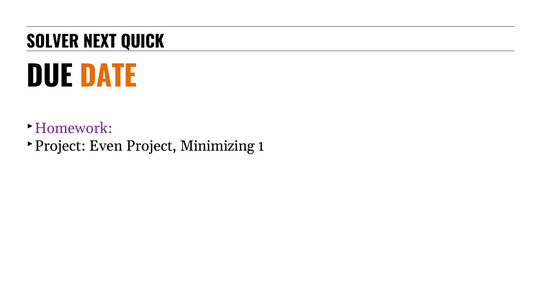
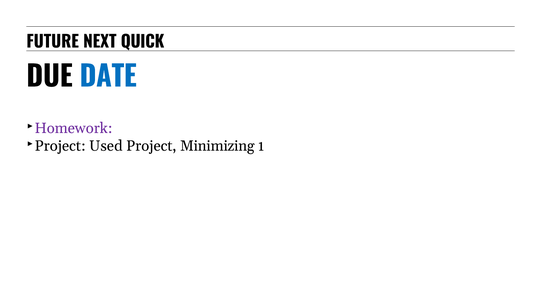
SOLVER: SOLVER -> FUTURE
DATE colour: orange -> blue
Even: Even -> Used
